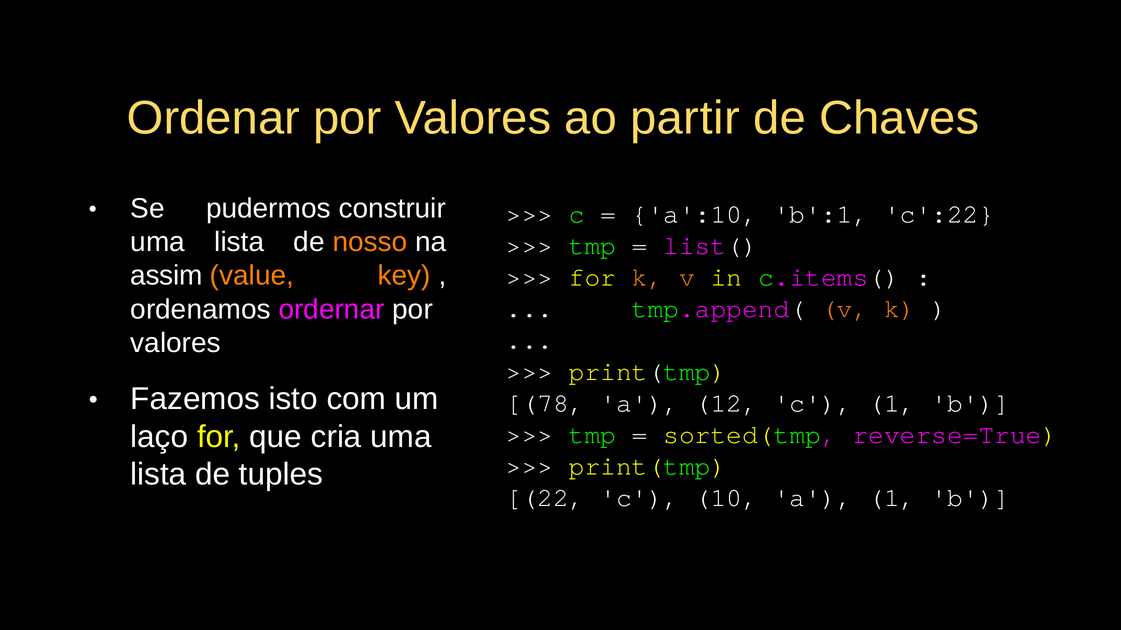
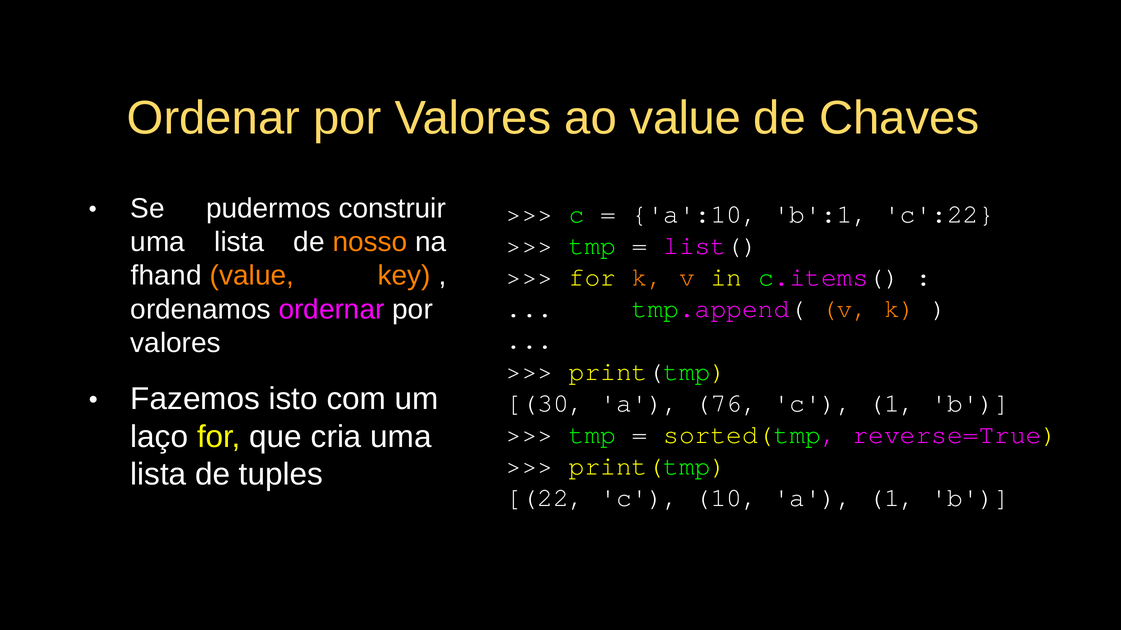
ao partir: partir -> value
assim: assim -> fhand
78: 78 -> 30
12: 12 -> 76
